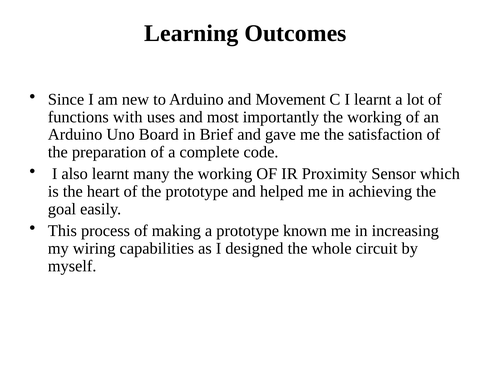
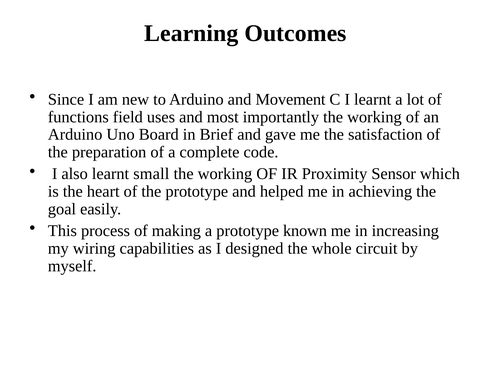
with: with -> field
many: many -> small
